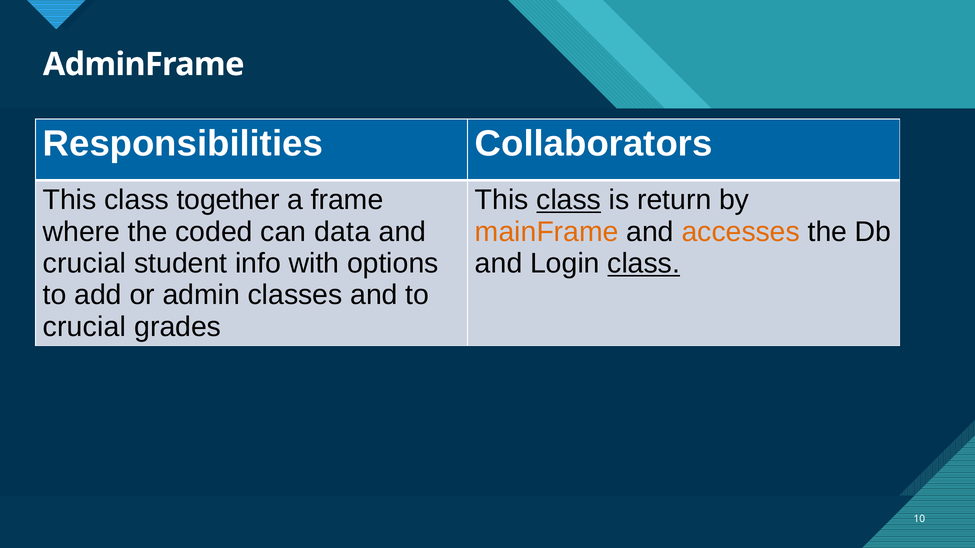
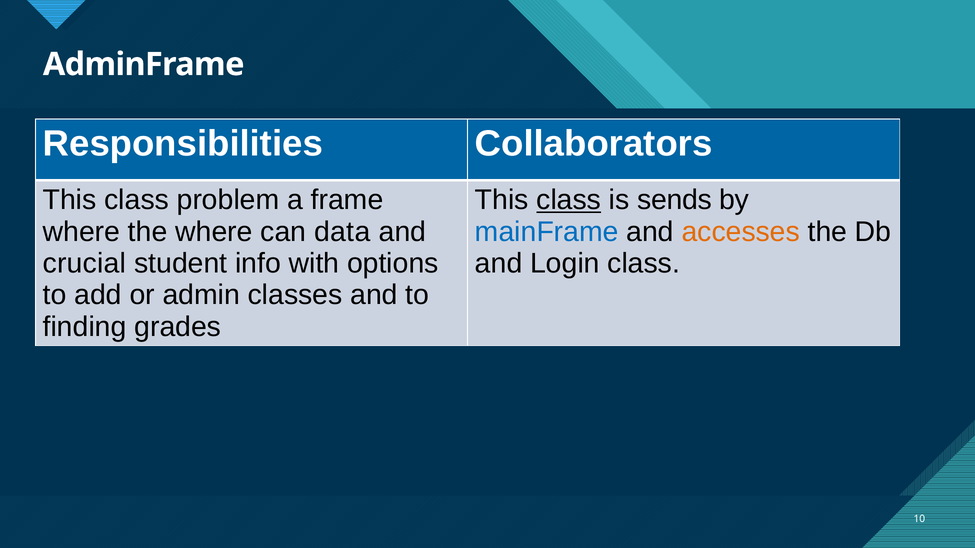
together: together -> problem
return: return -> sends
the coded: coded -> where
mainFrame colour: orange -> blue
class at (644, 264) underline: present -> none
crucial at (85, 327): crucial -> finding
